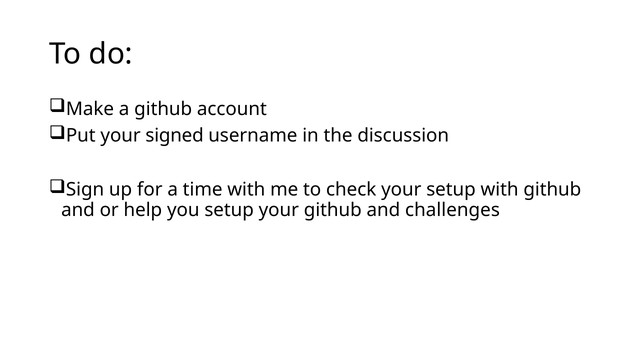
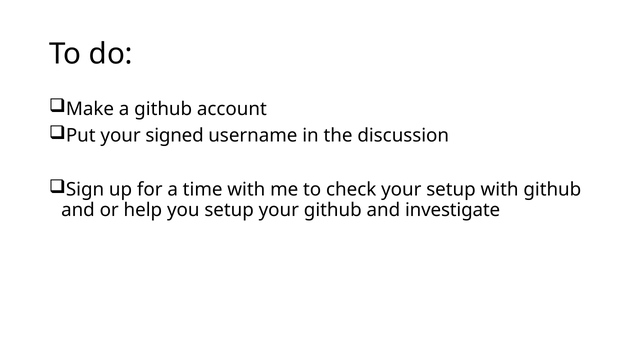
challenges: challenges -> investigate
